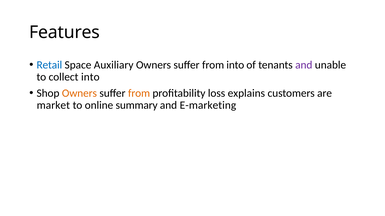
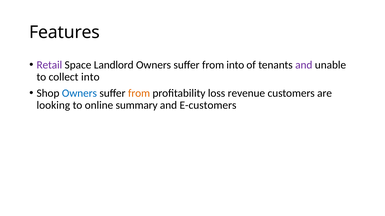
Retail colour: blue -> purple
Auxiliary: Auxiliary -> Landlord
Owners at (79, 93) colour: orange -> blue
explains: explains -> revenue
market: market -> looking
E-marketing: E-marketing -> E-customers
